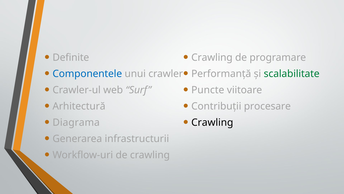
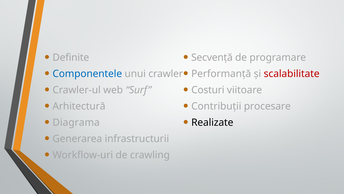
Crawling at (212, 57): Crawling -> Secvență
scalabilitate colour: green -> red
Puncte: Puncte -> Costuri
Crawling at (212, 122): Crawling -> Realizate
